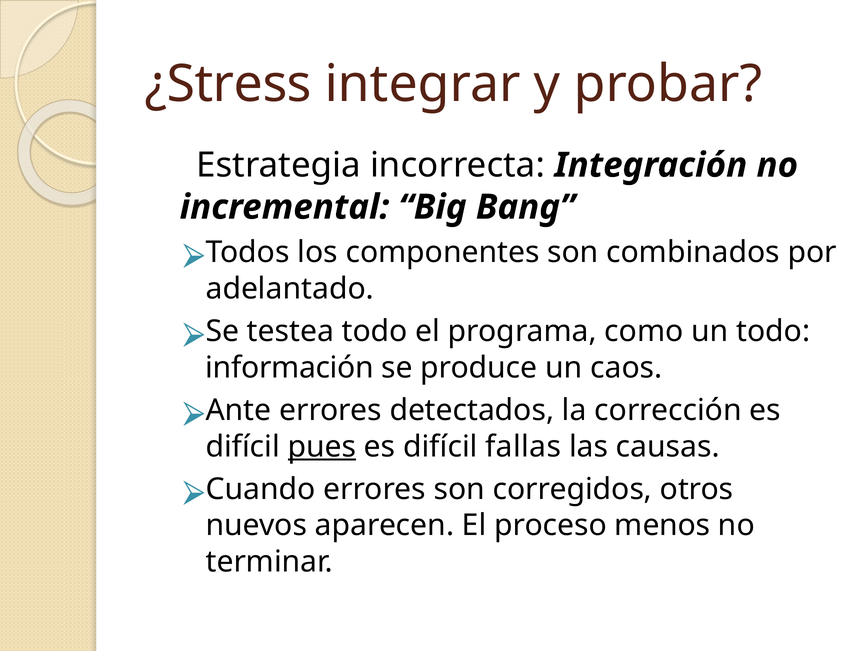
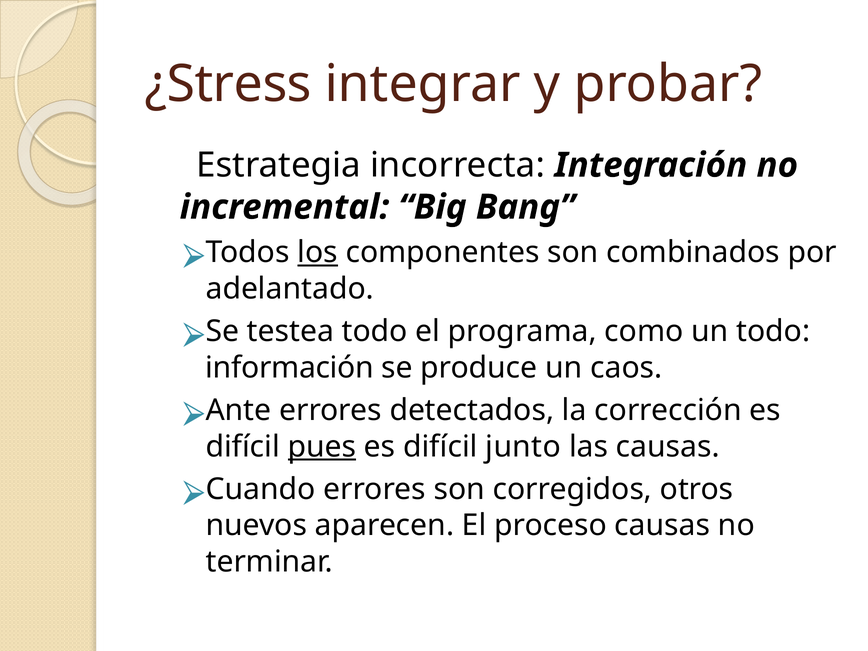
los underline: none -> present
fallas: fallas -> junto
proceso menos: menos -> causas
